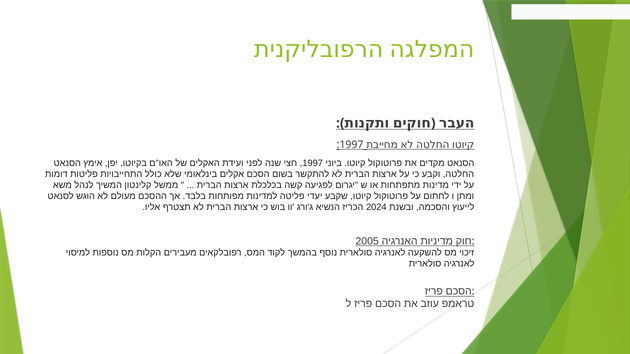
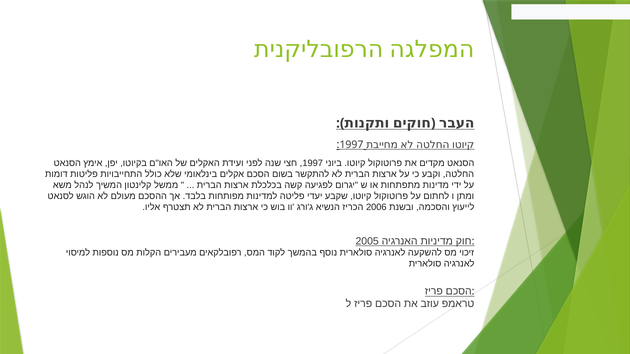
2024: 2024 -> 2006
